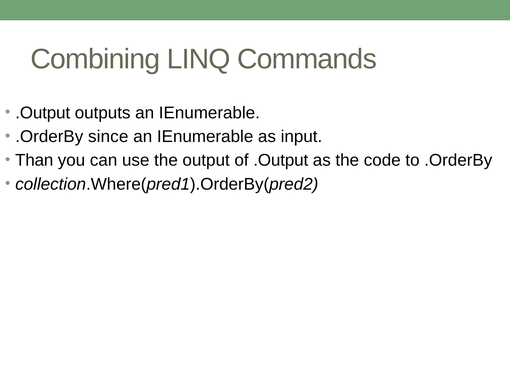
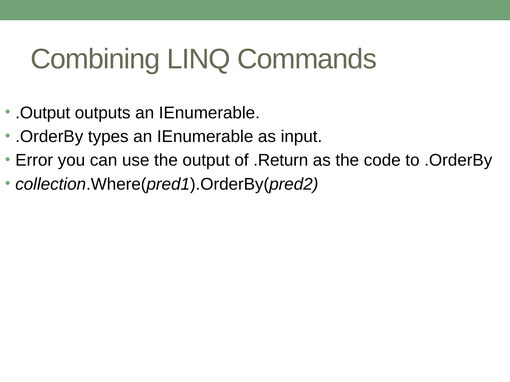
since: since -> types
Than: Than -> Error
of .Output: .Output -> .Return
